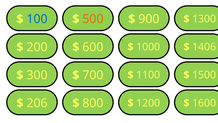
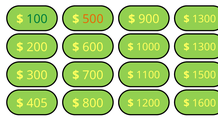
100 colour: blue -> green
1406 at (204, 47): 1406 -> 1300
206: 206 -> 405
